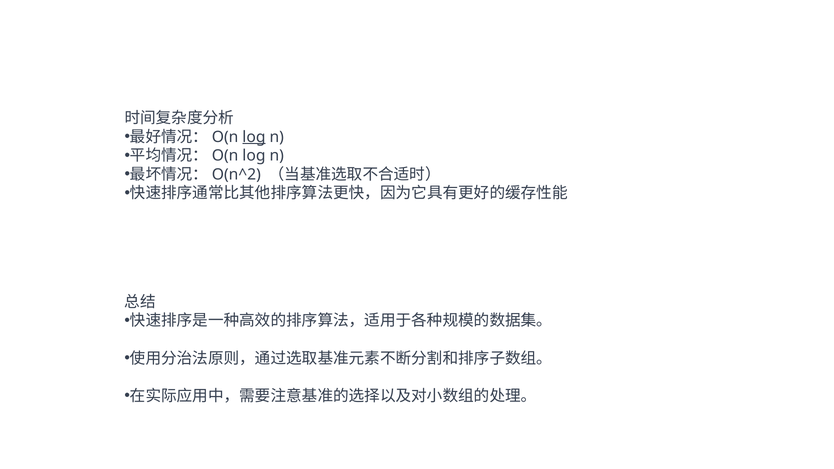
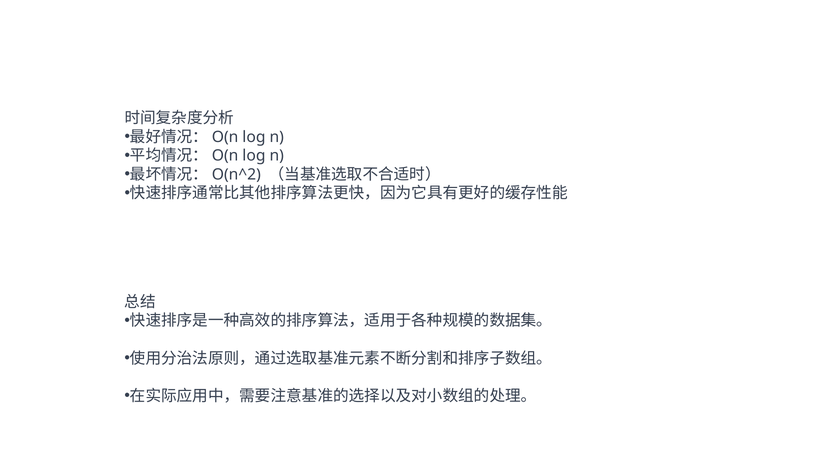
log at (254, 137) underline: present -> none
